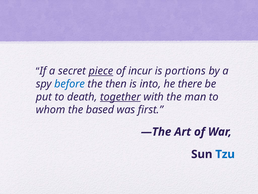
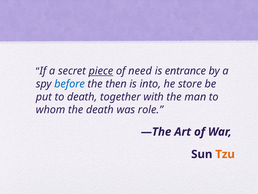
incur: incur -> need
portions: portions -> entrance
there: there -> store
together underline: present -> none
the based: based -> death
first: first -> role
Tzu colour: blue -> orange
